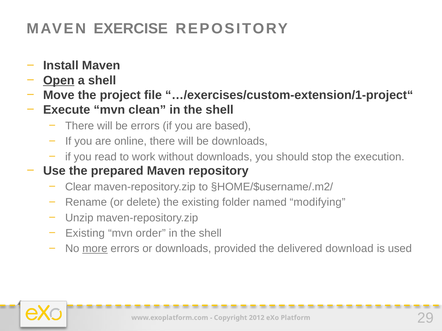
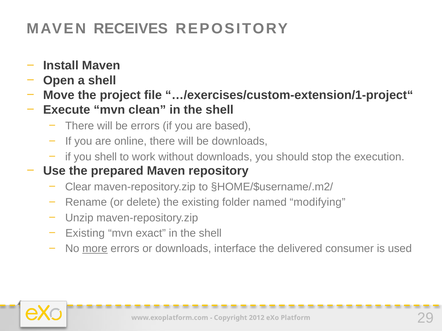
EXERCISE: EXERCISE -> RECEIVES
Open underline: present -> none
you read: read -> shell
order: order -> exact
provided: provided -> interface
download: download -> consumer
